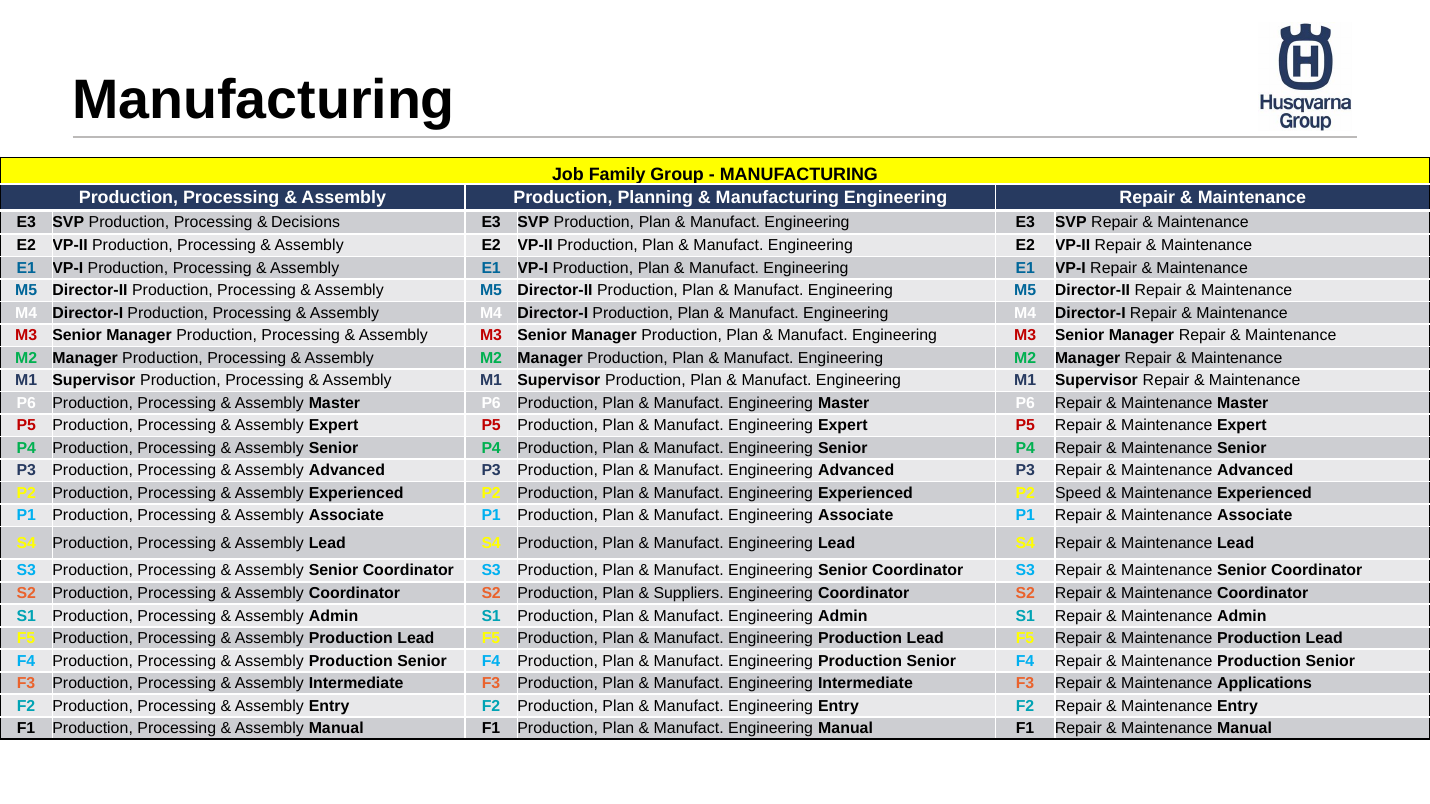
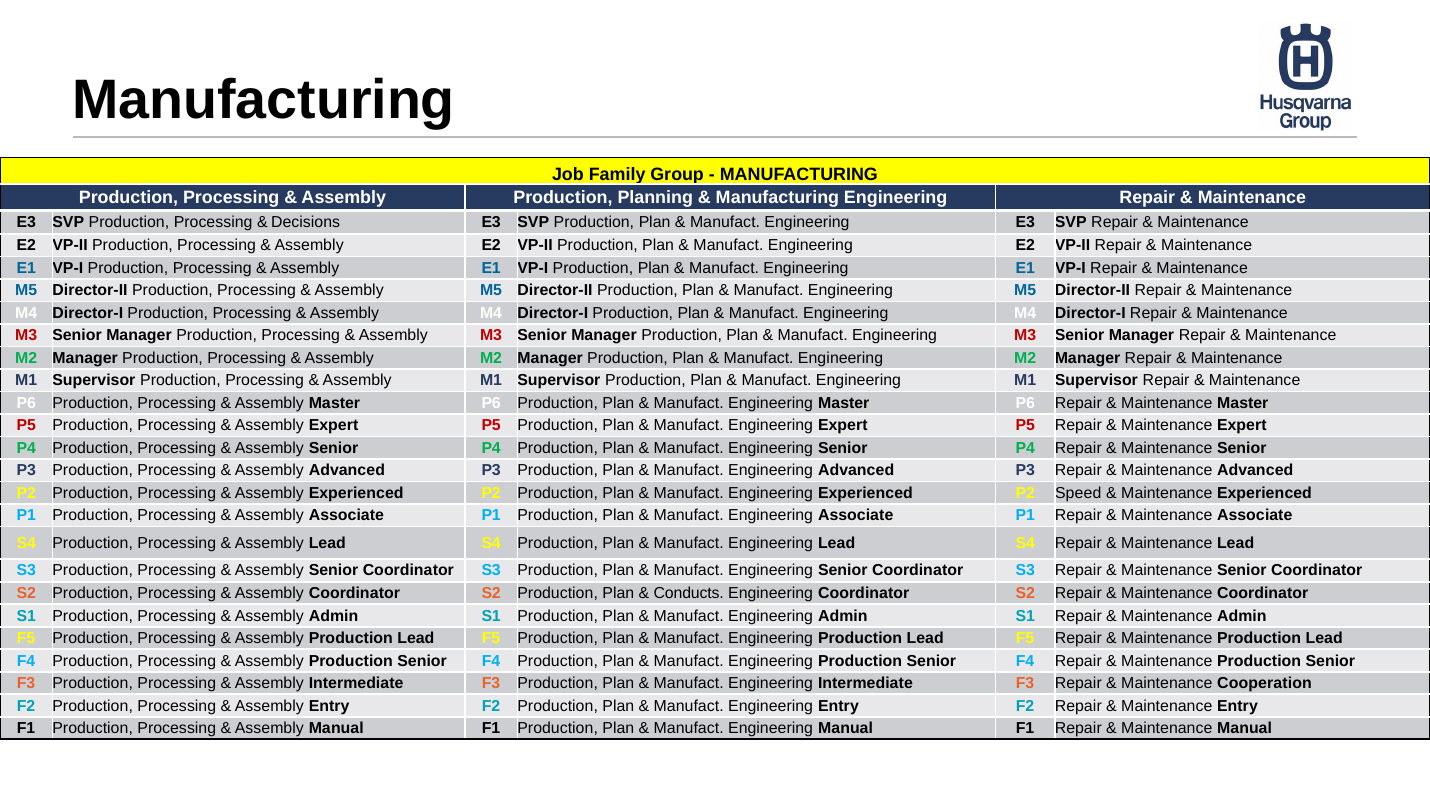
Suppliers: Suppliers -> Conducts
Applications: Applications -> Cooperation
